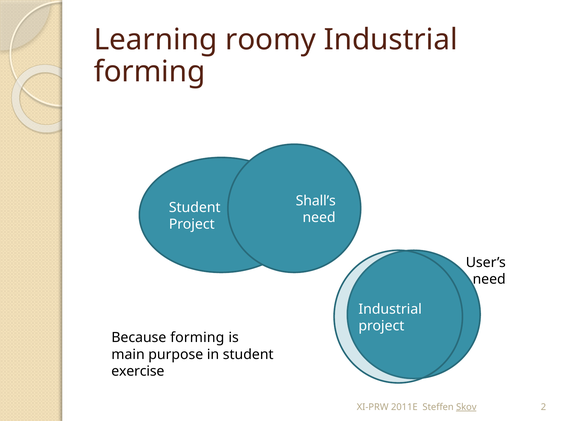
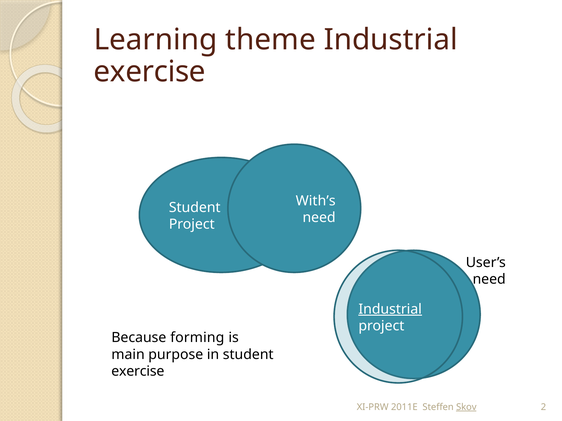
roomy: roomy -> theme
forming at (150, 72): forming -> exercise
Shall’s: Shall’s -> With’s
Industrial at (390, 310) underline: none -> present
